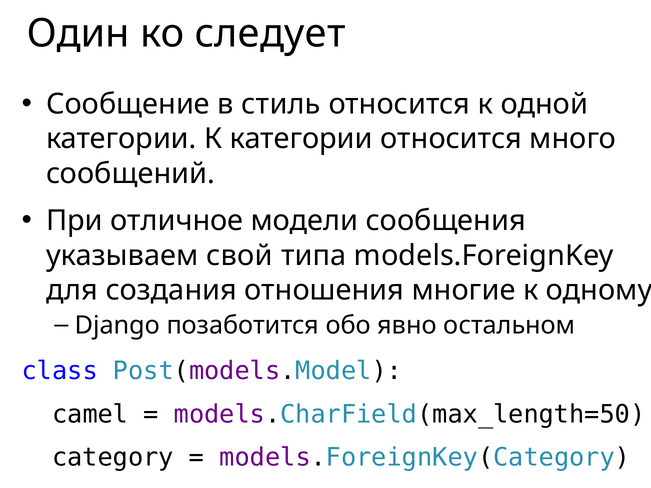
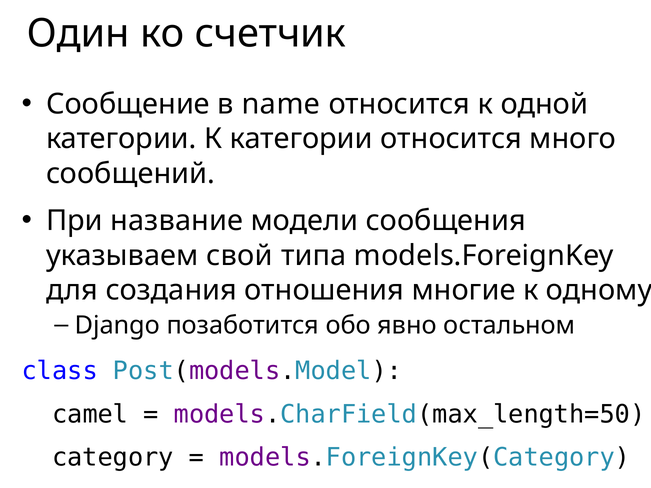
следует: следует -> счетчик
стиль: стиль -> name
отличное: отличное -> название
